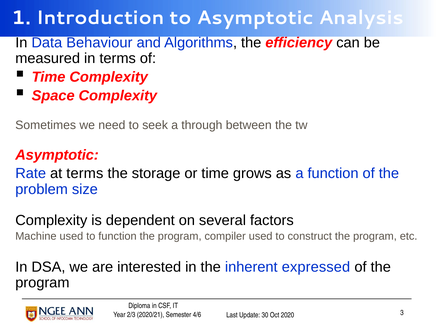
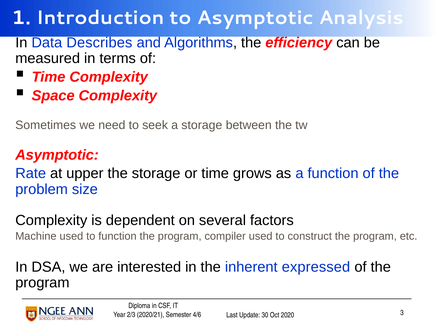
Behaviour: Behaviour -> Describes
a through: through -> storage
at terms: terms -> upper
